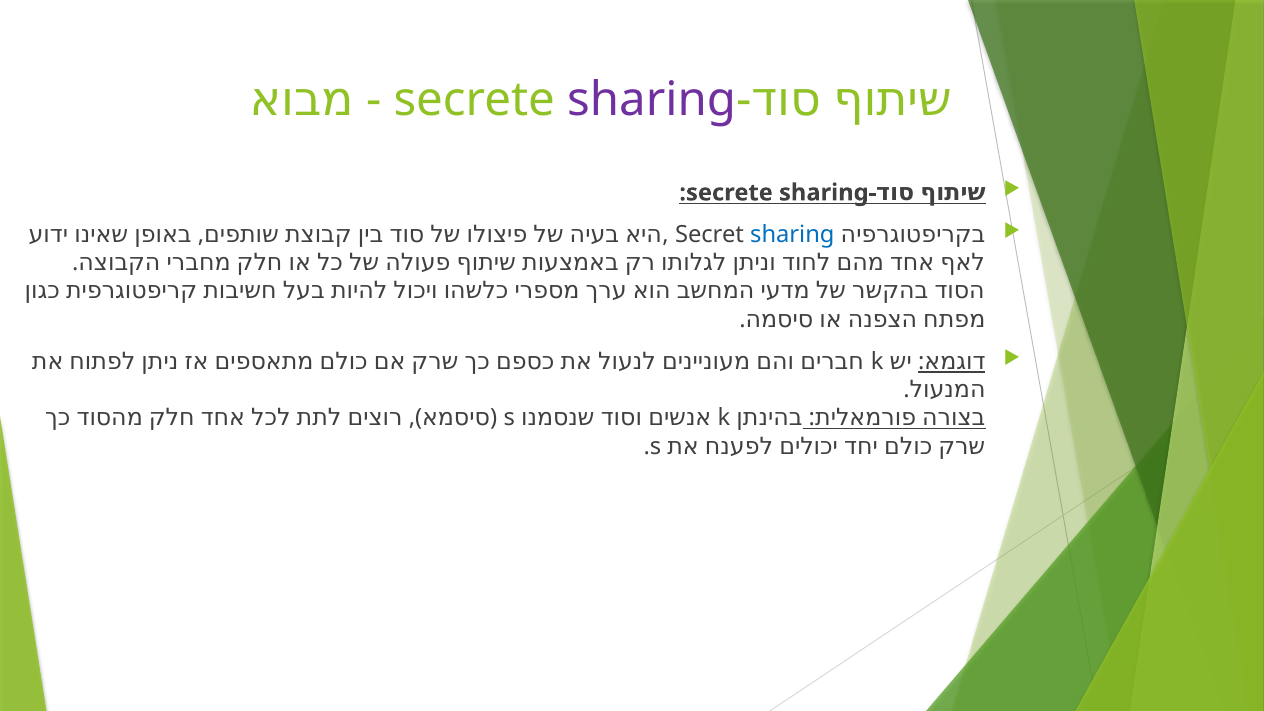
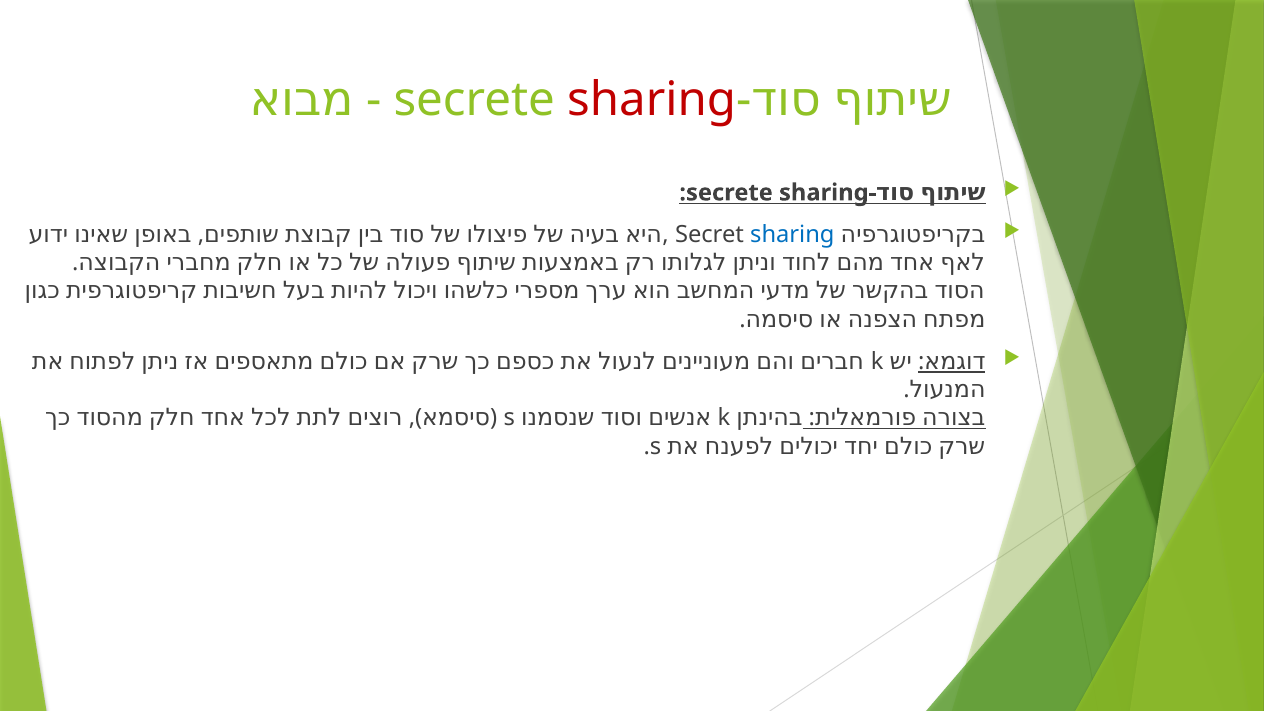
sharing at (652, 100) colour: purple -> red
